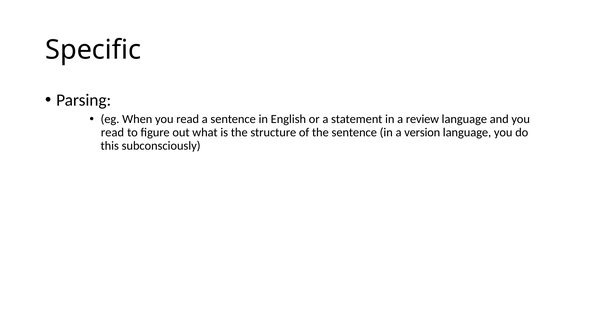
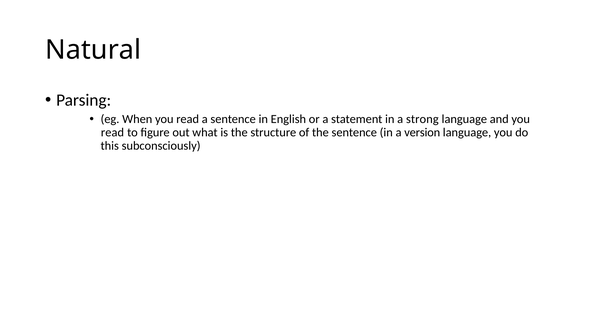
Specific: Specific -> Natural
review: review -> strong
